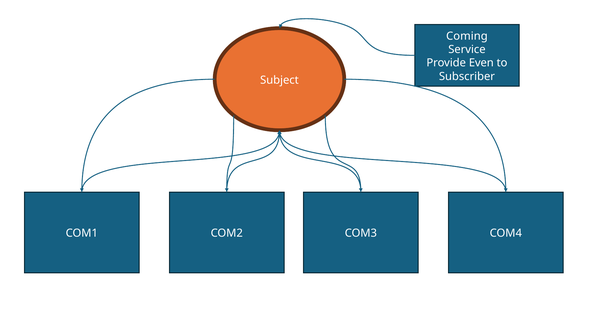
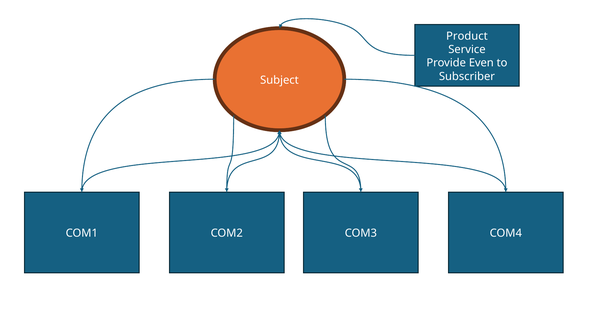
Coming: Coming -> Product
